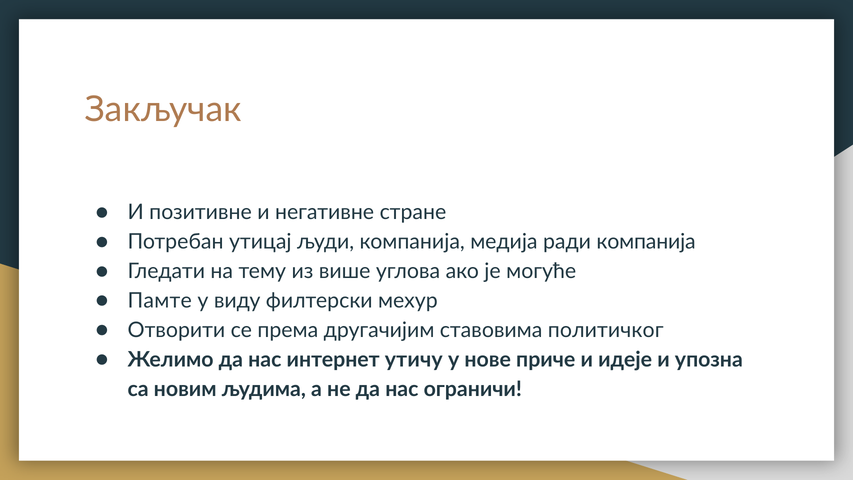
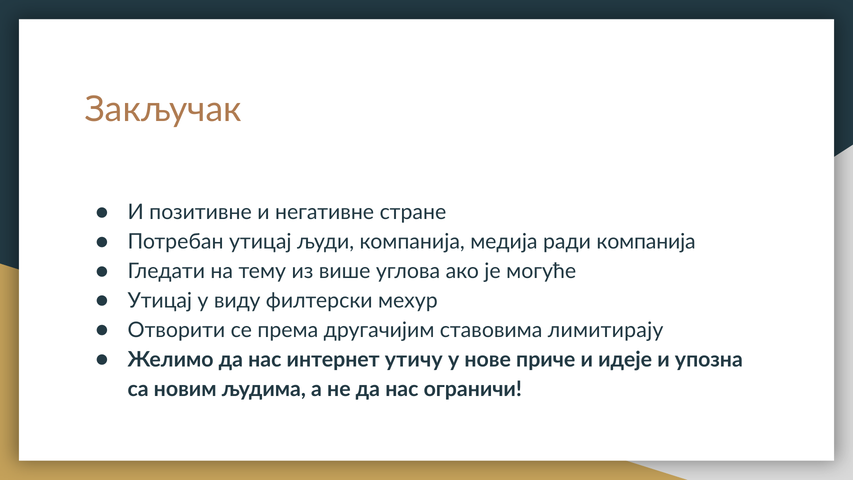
Памте at (160, 301): Памте -> Утицај
политичког: политичког -> лимитирају
